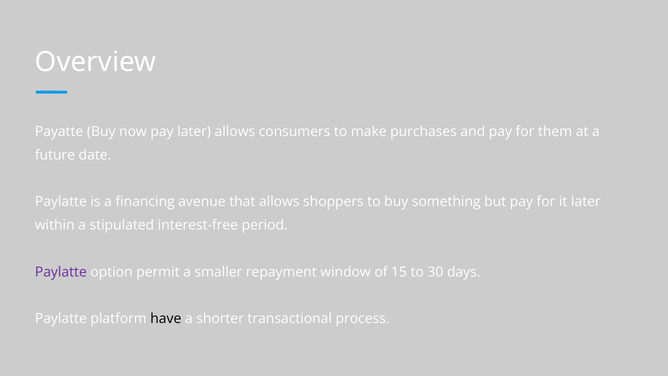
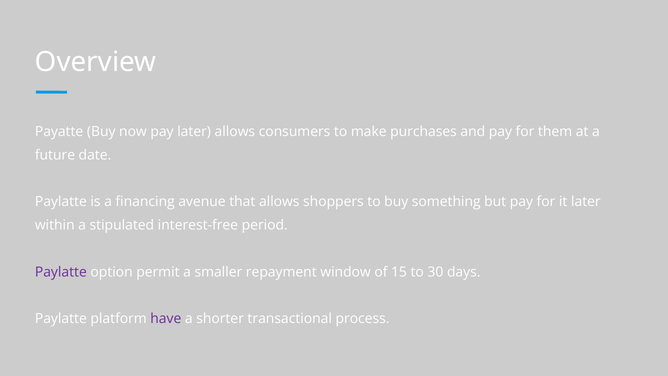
have colour: black -> purple
